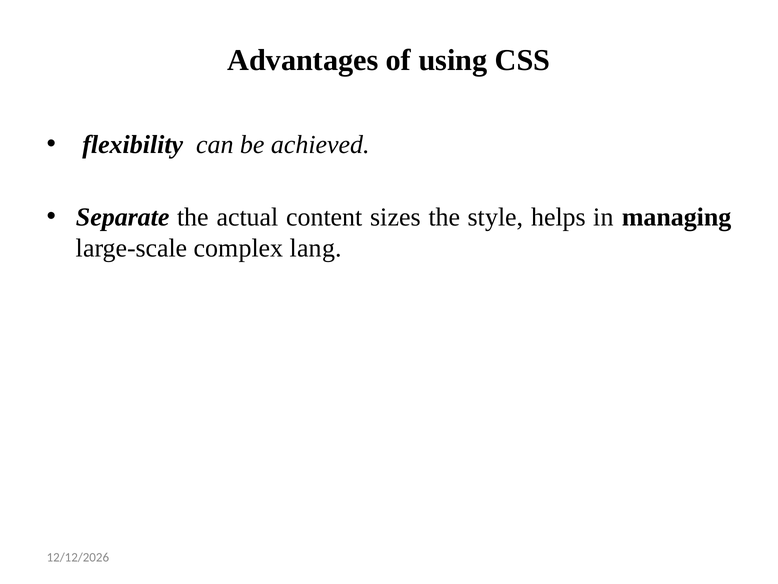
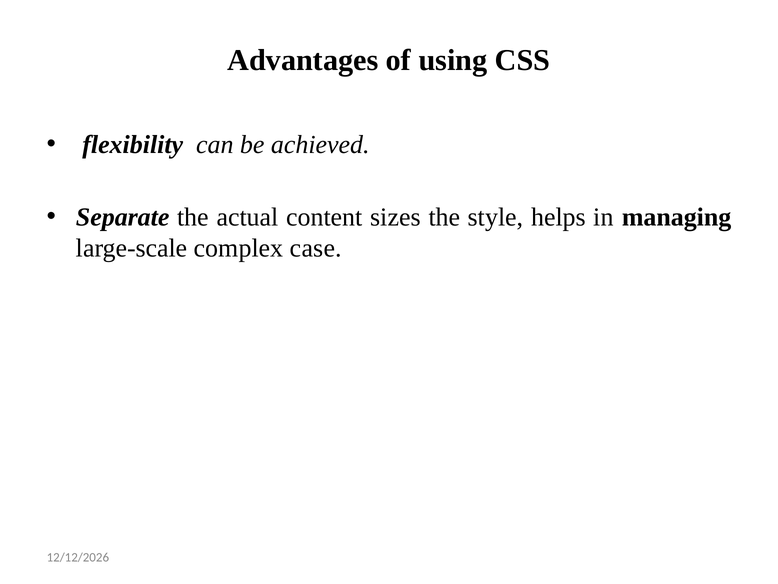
lang: lang -> case
